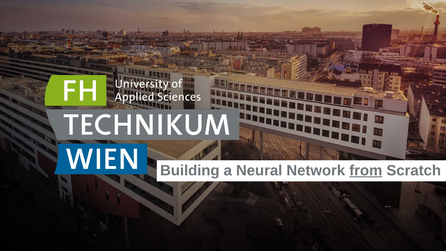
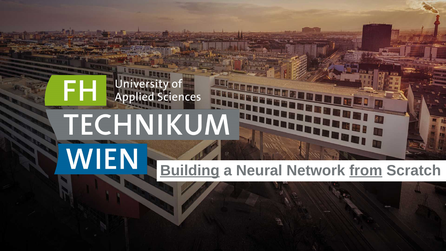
Building underline: none -> present
